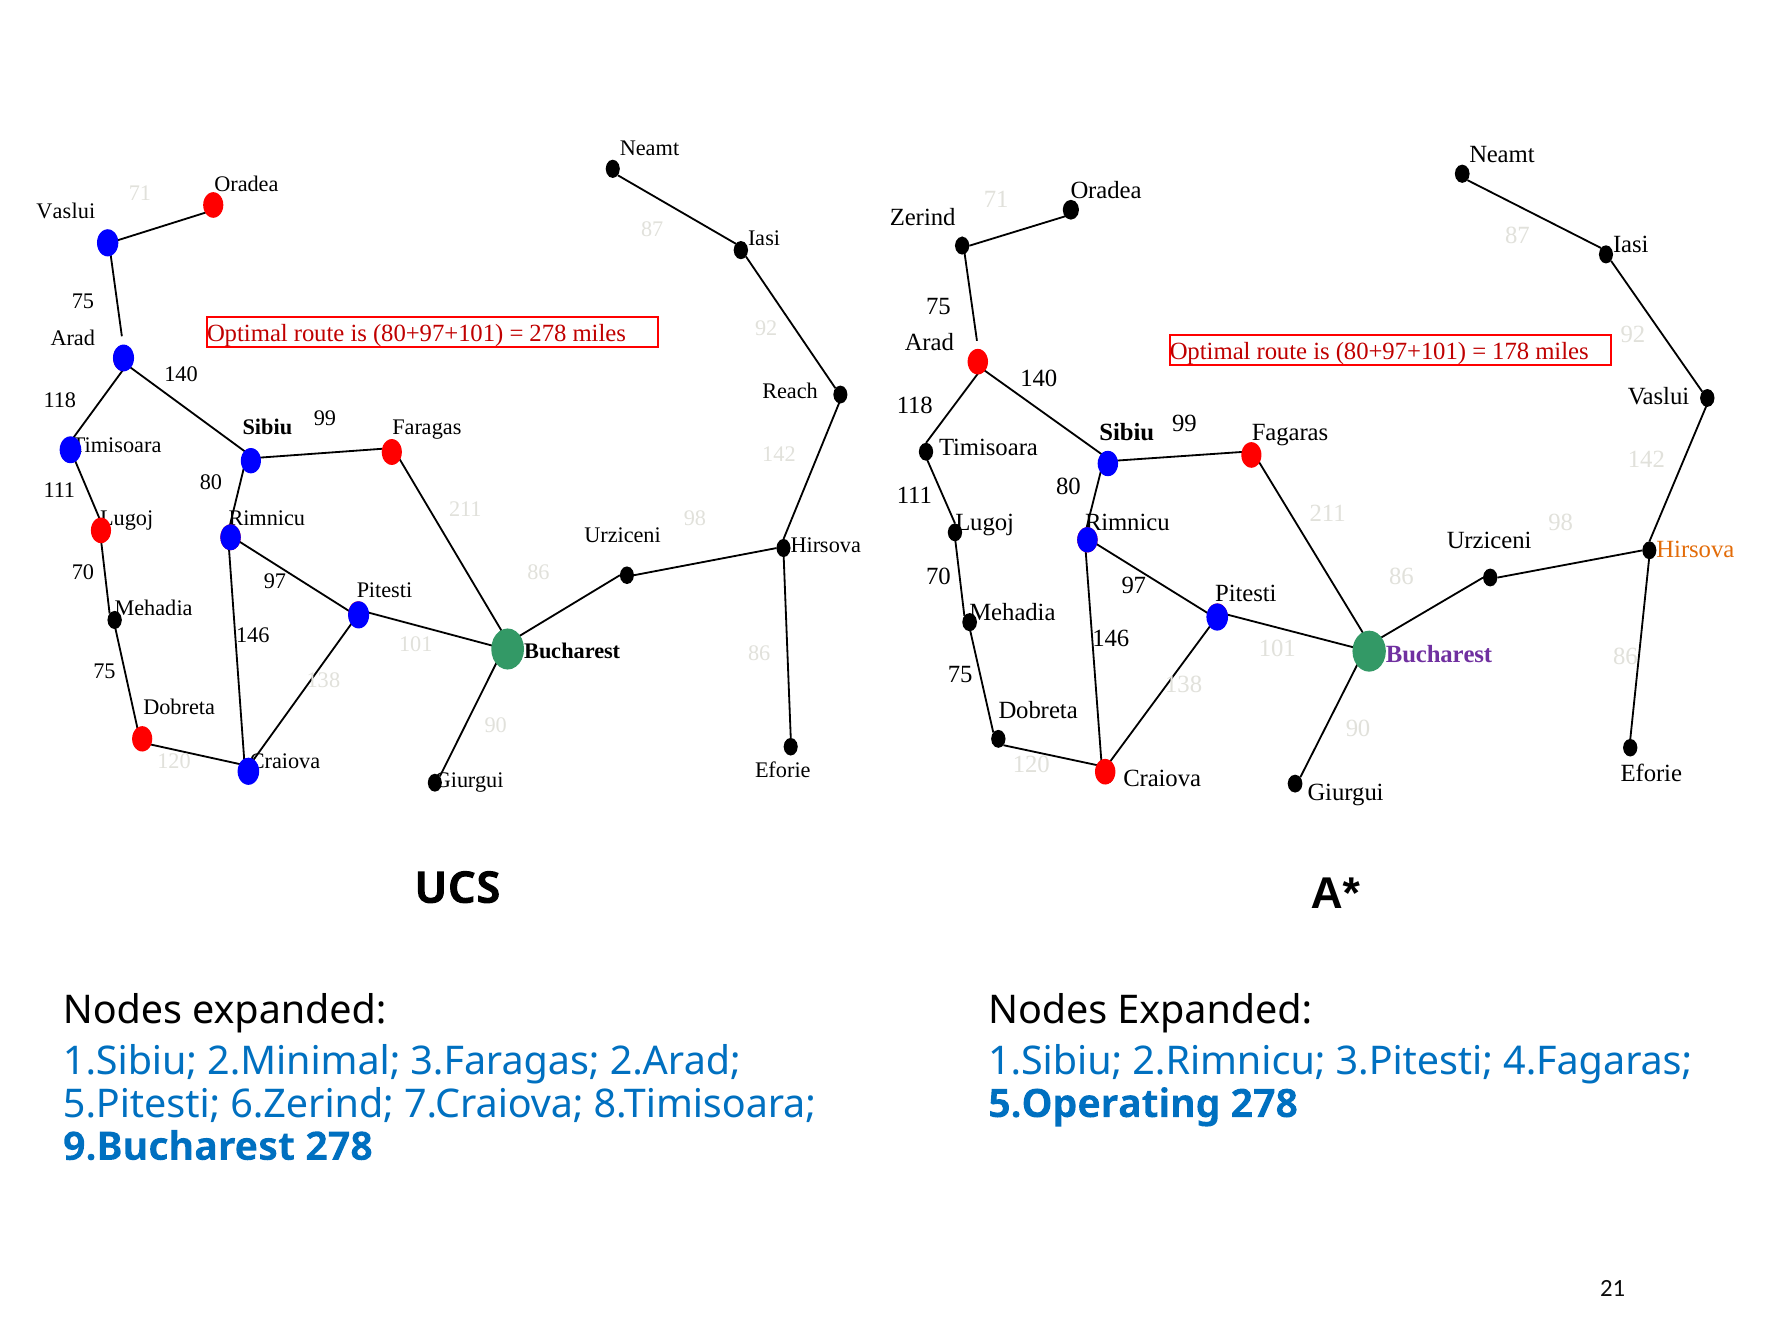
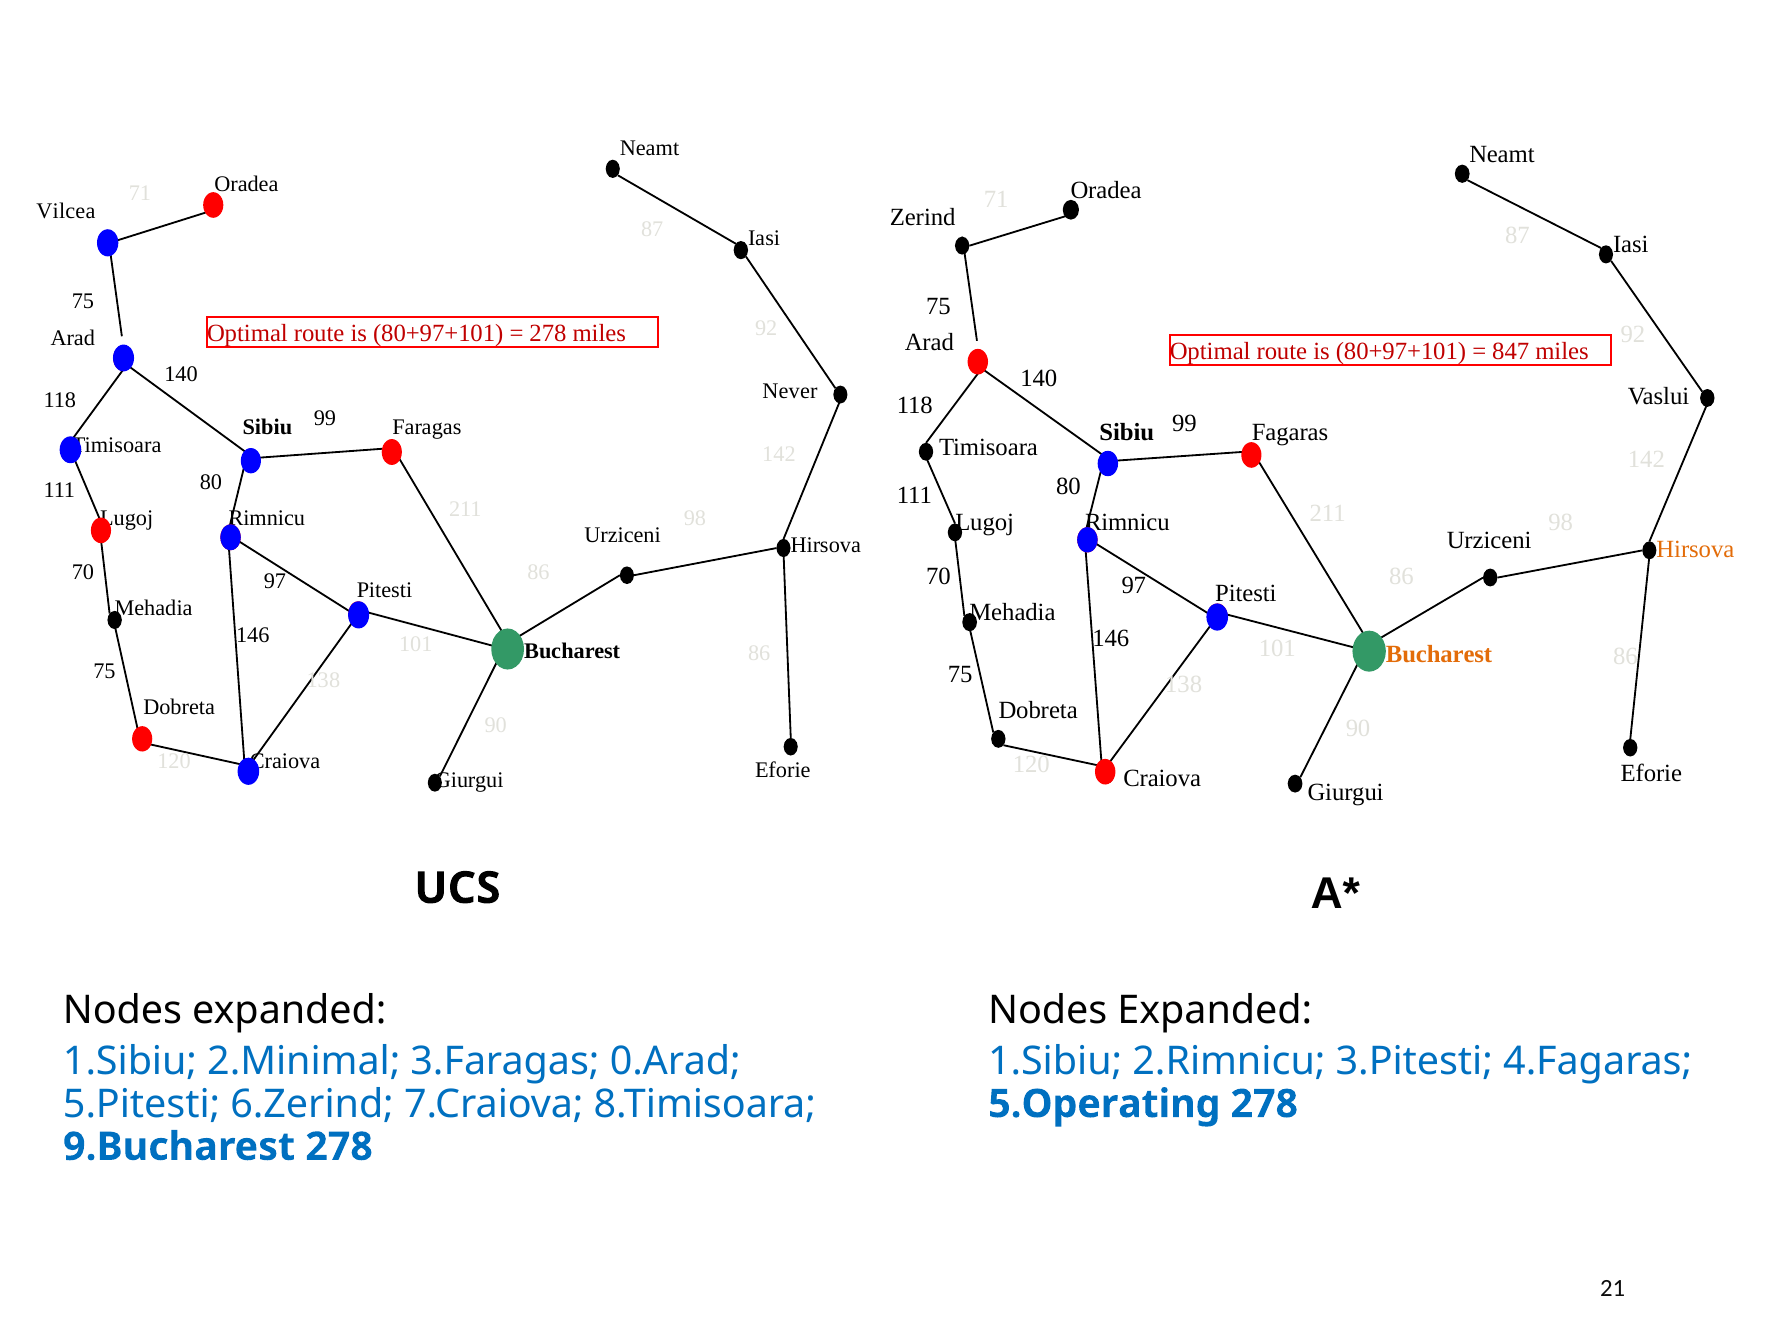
Vaslui at (66, 211): Vaslui -> Vilcea
178: 178 -> 847
Reach: Reach -> Never
Bucharest at (1439, 655) colour: purple -> orange
2.Arad: 2.Arad -> 0.Arad
